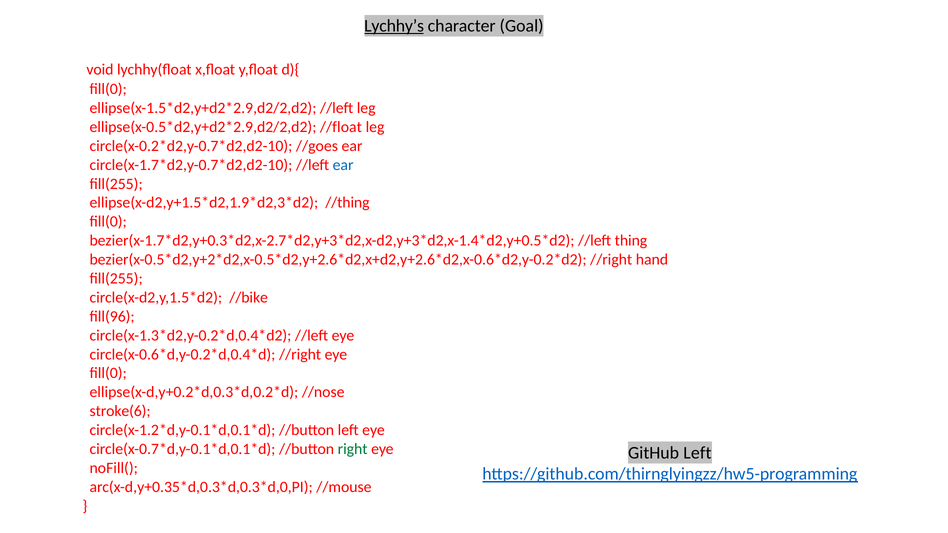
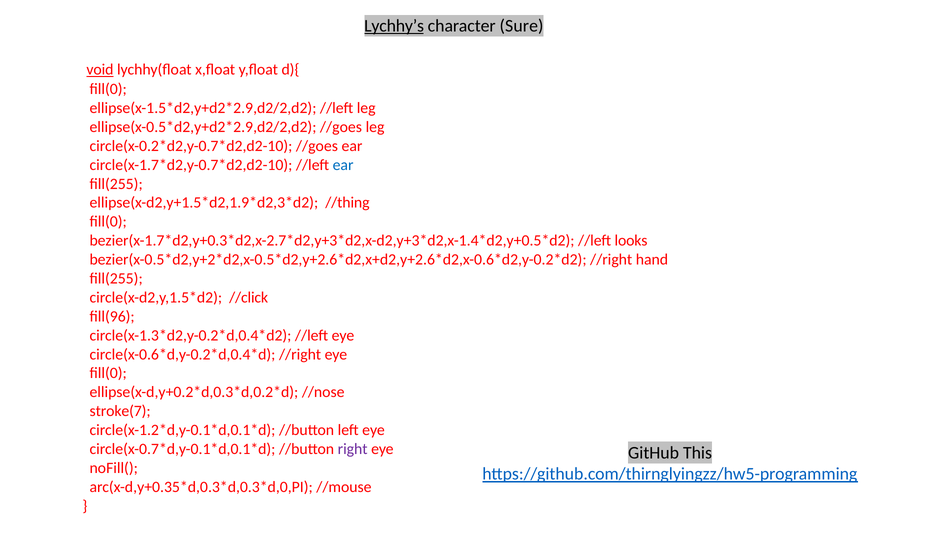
Goal: Goal -> Sure
void underline: none -> present
//float at (341, 127): //float -> //goes
thing: thing -> looks
//bike: //bike -> //click
stroke(6: stroke(6 -> stroke(7
right colour: green -> purple
GitHub Left: Left -> This
